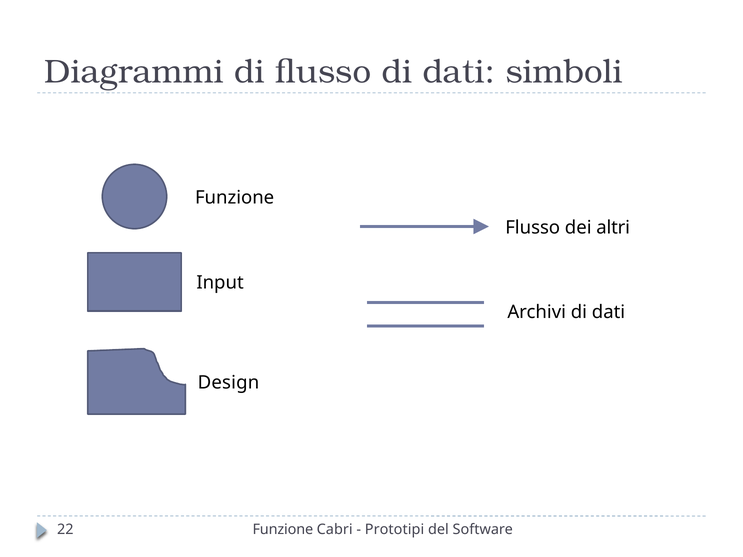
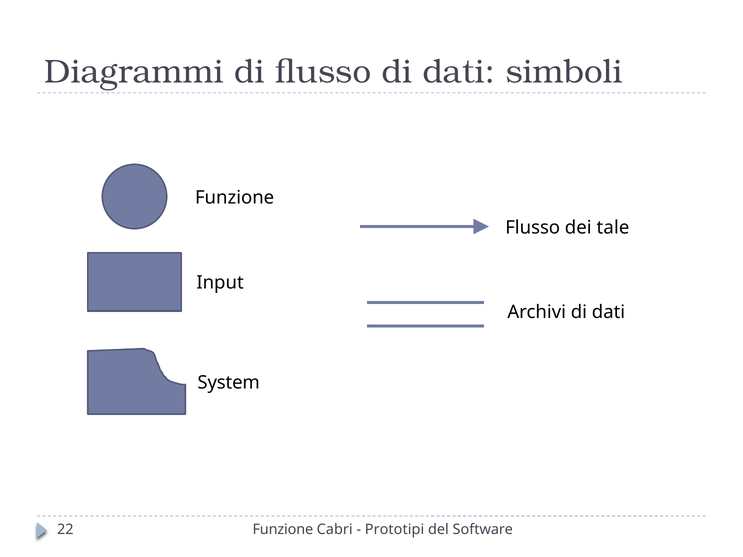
altri: altri -> tale
Design: Design -> System
